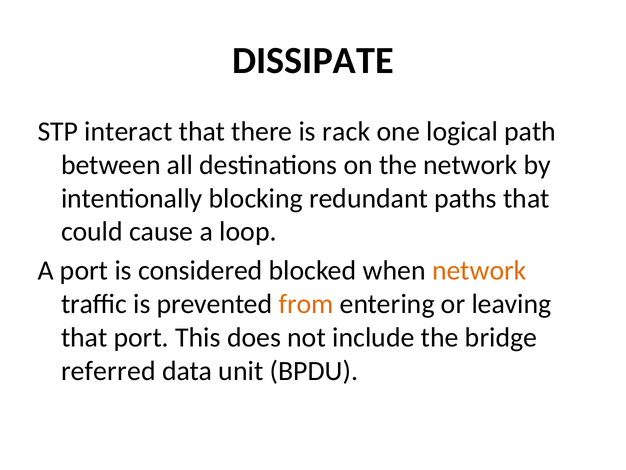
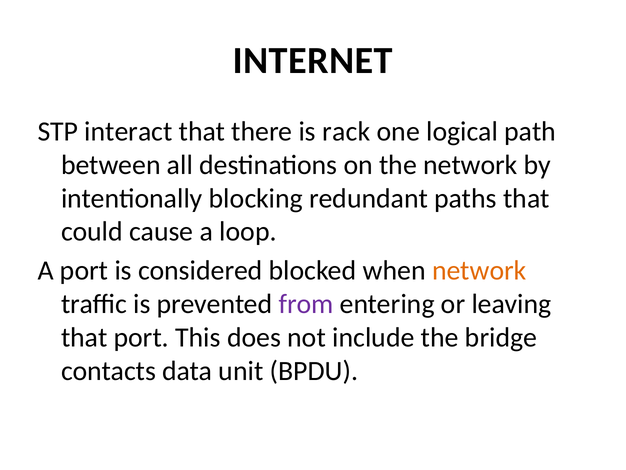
DISSIPATE: DISSIPATE -> INTERNET
from colour: orange -> purple
referred: referred -> contacts
